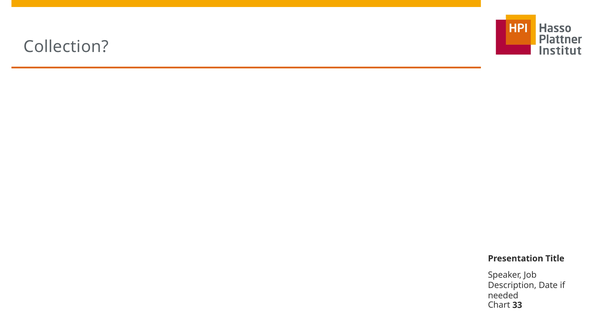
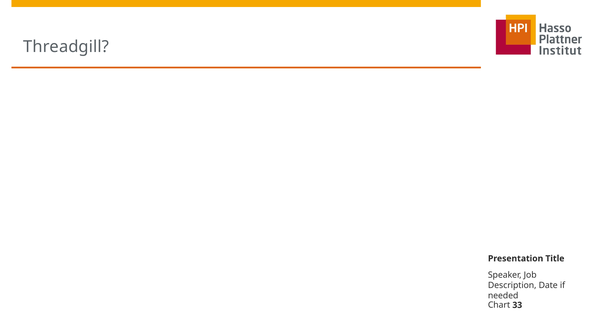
Collection: Collection -> Threadgill
